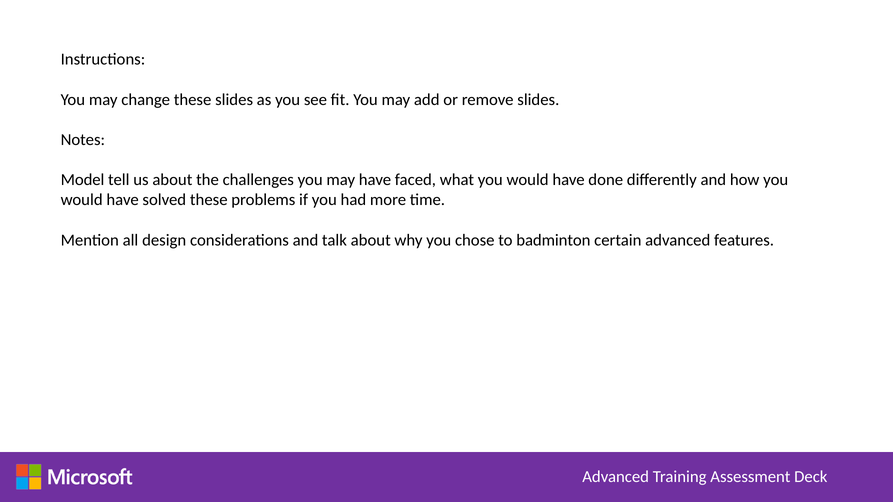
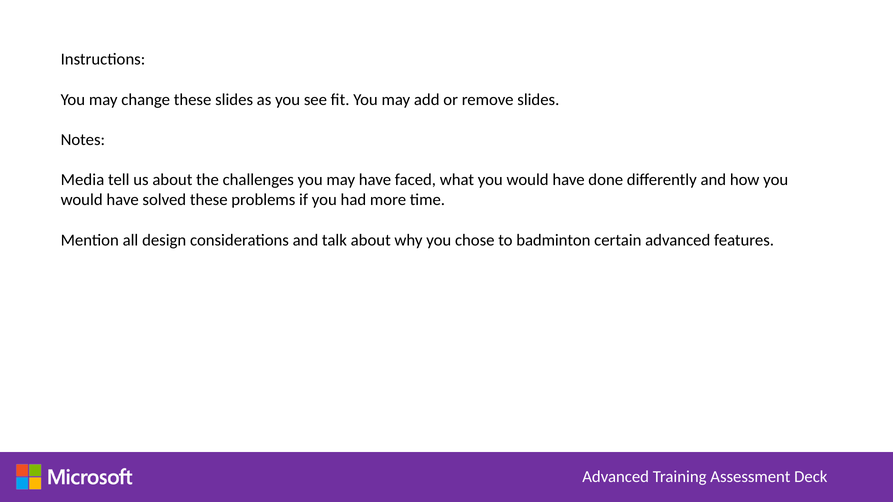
Model: Model -> Media
